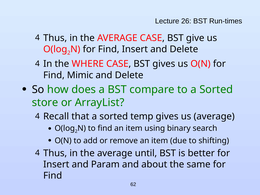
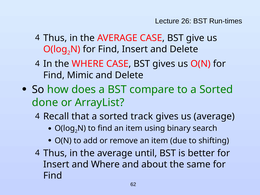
store: store -> done
temp: temp -> track
and Param: Param -> Where
